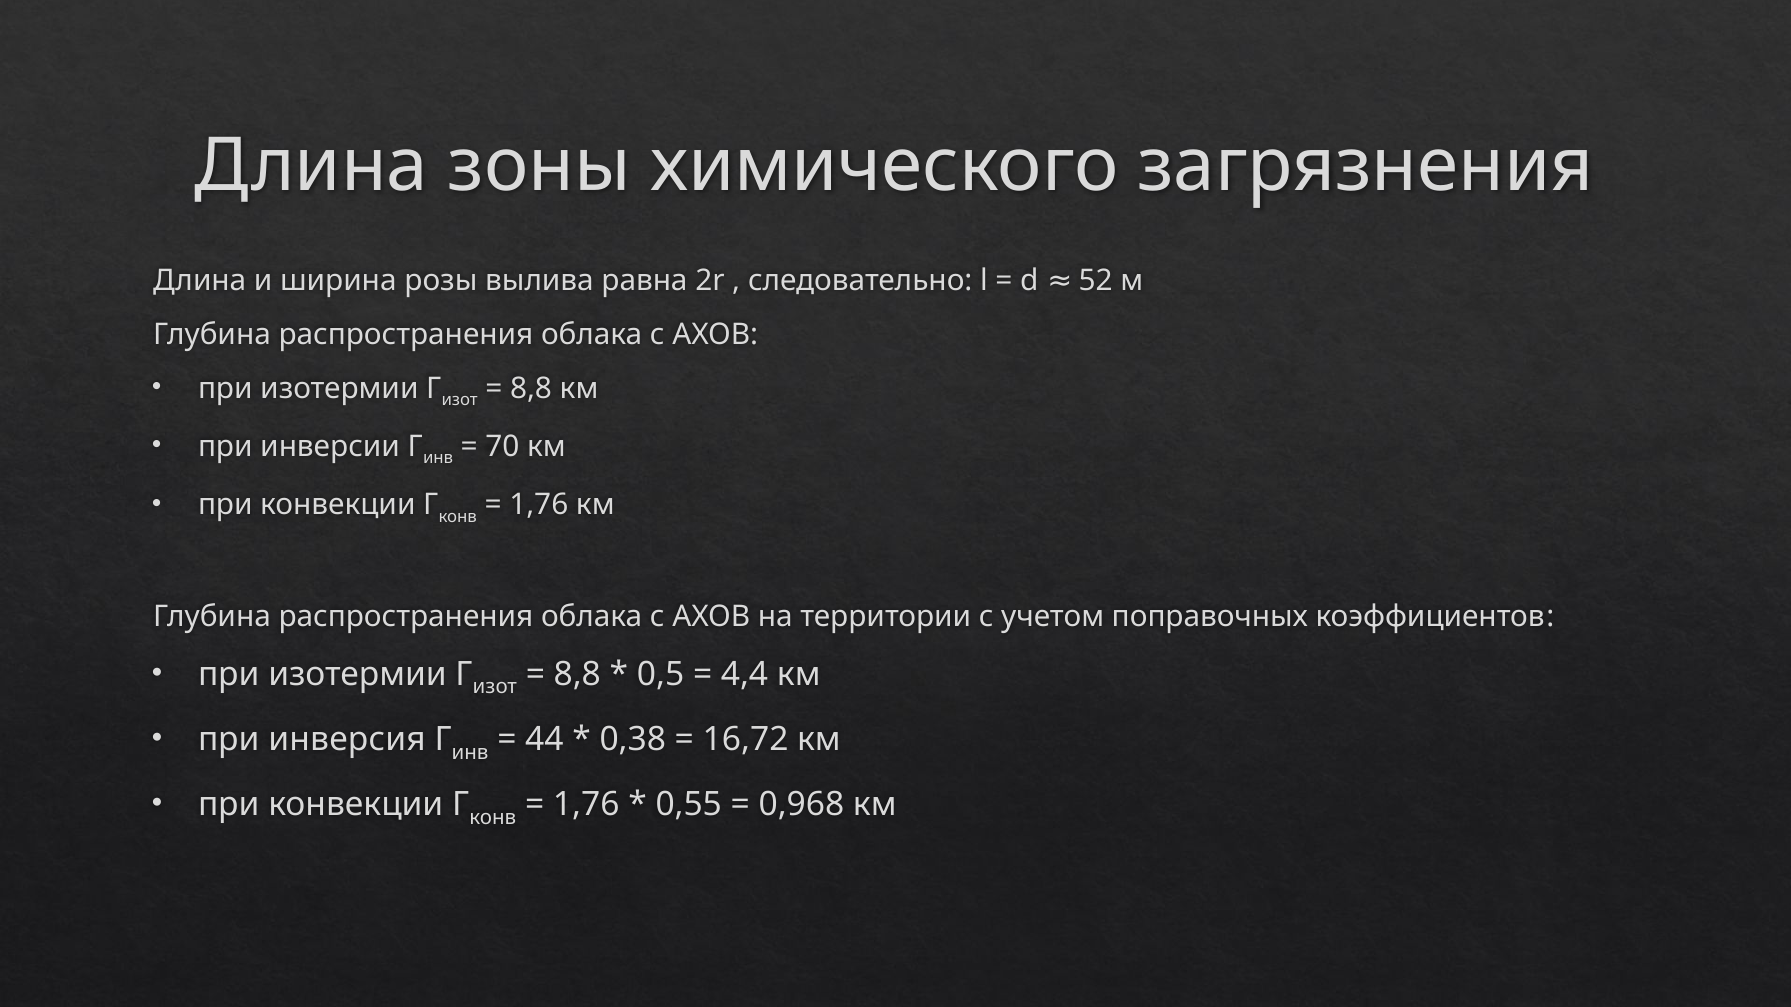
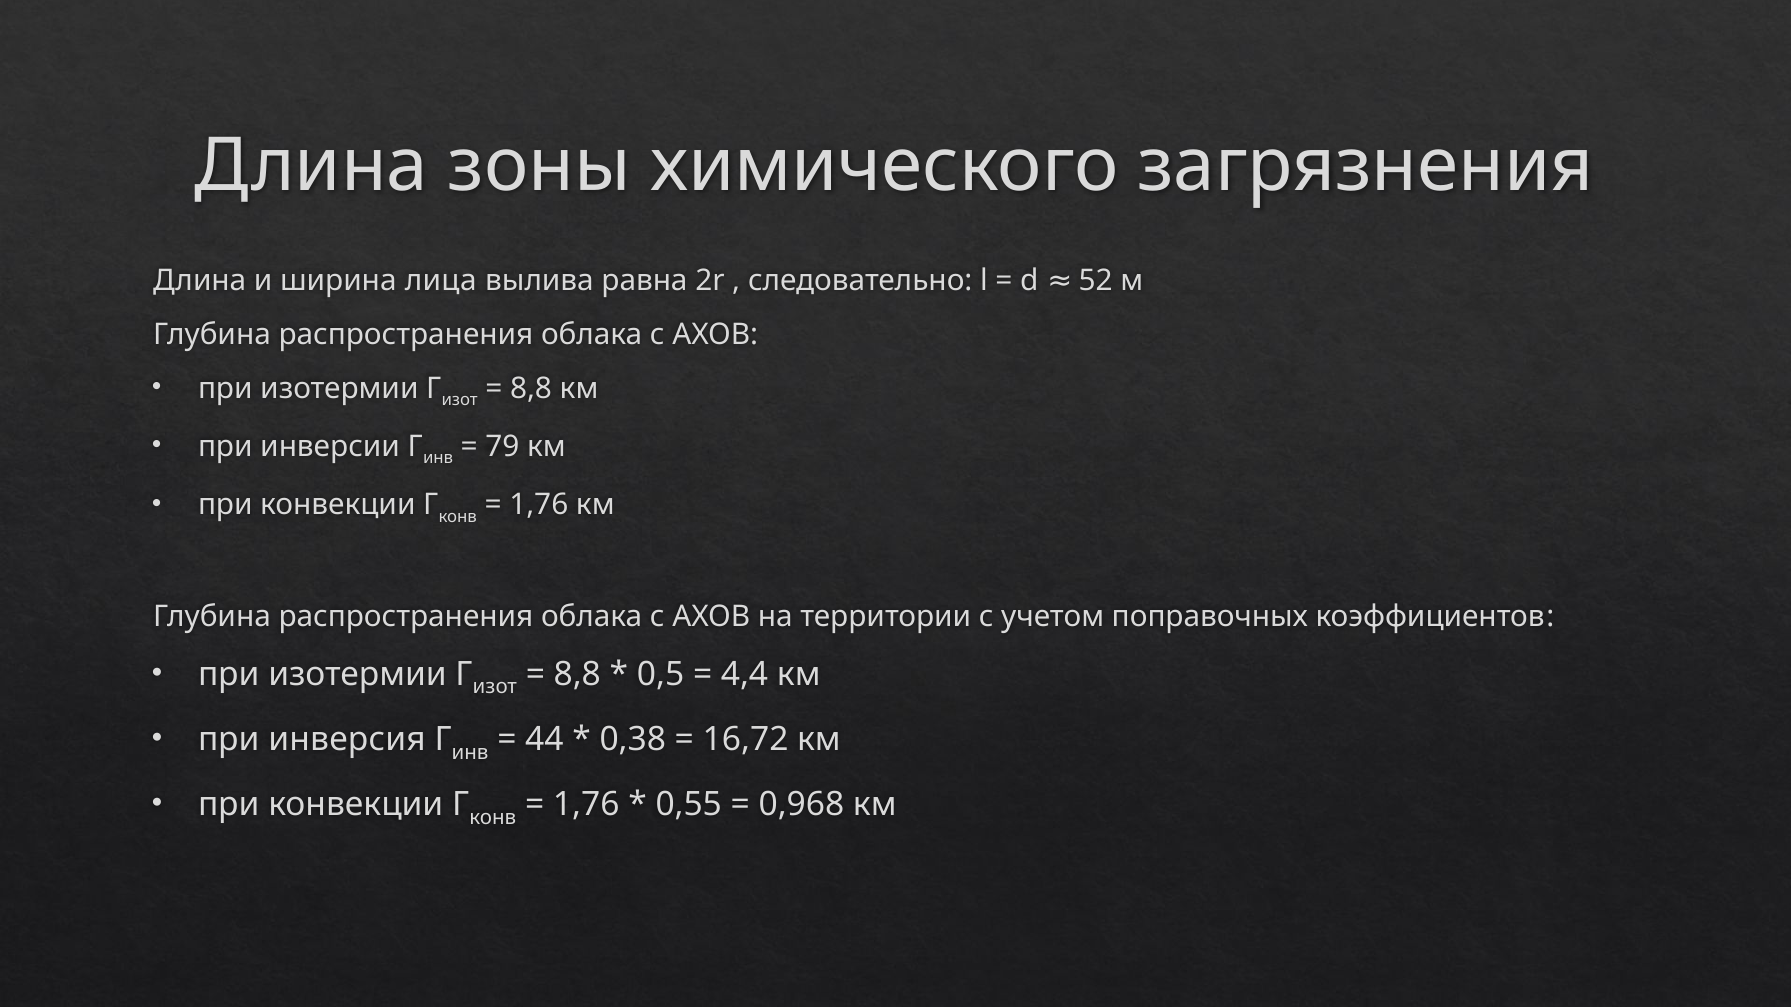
розы: розы -> лица
70: 70 -> 79
